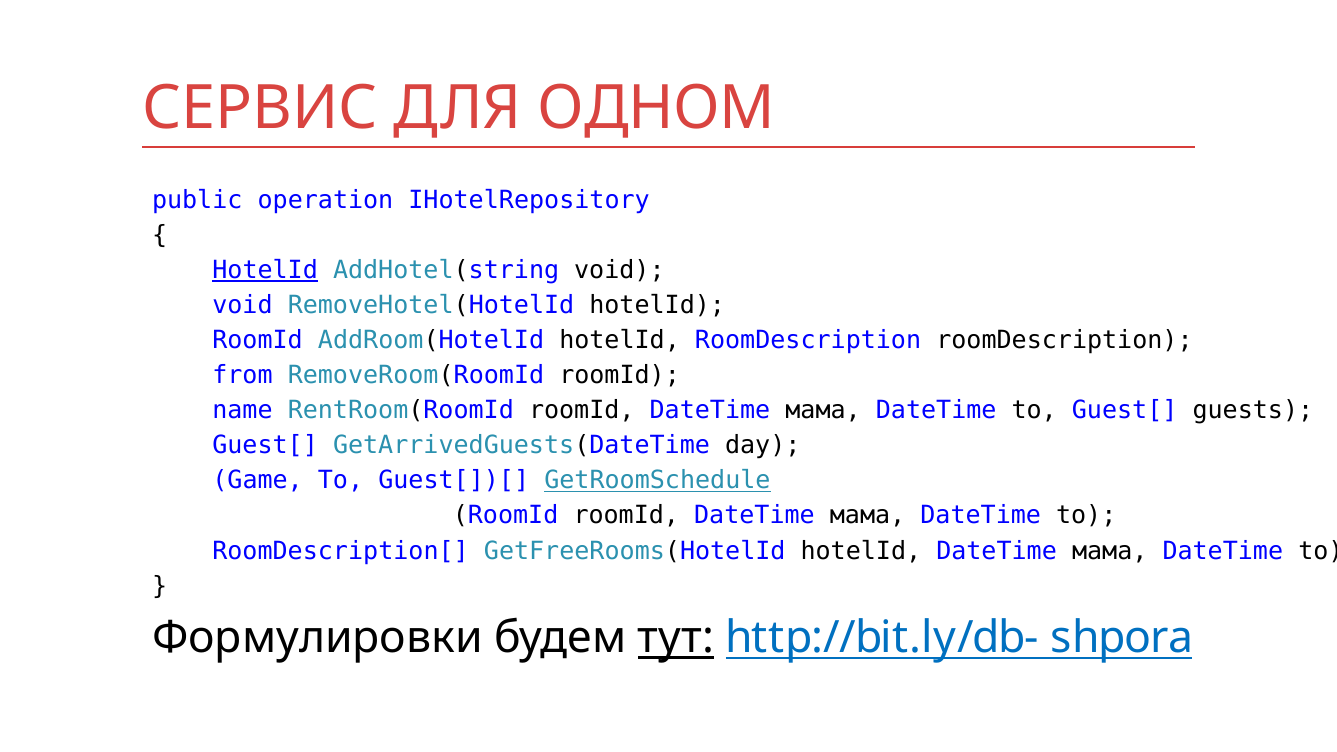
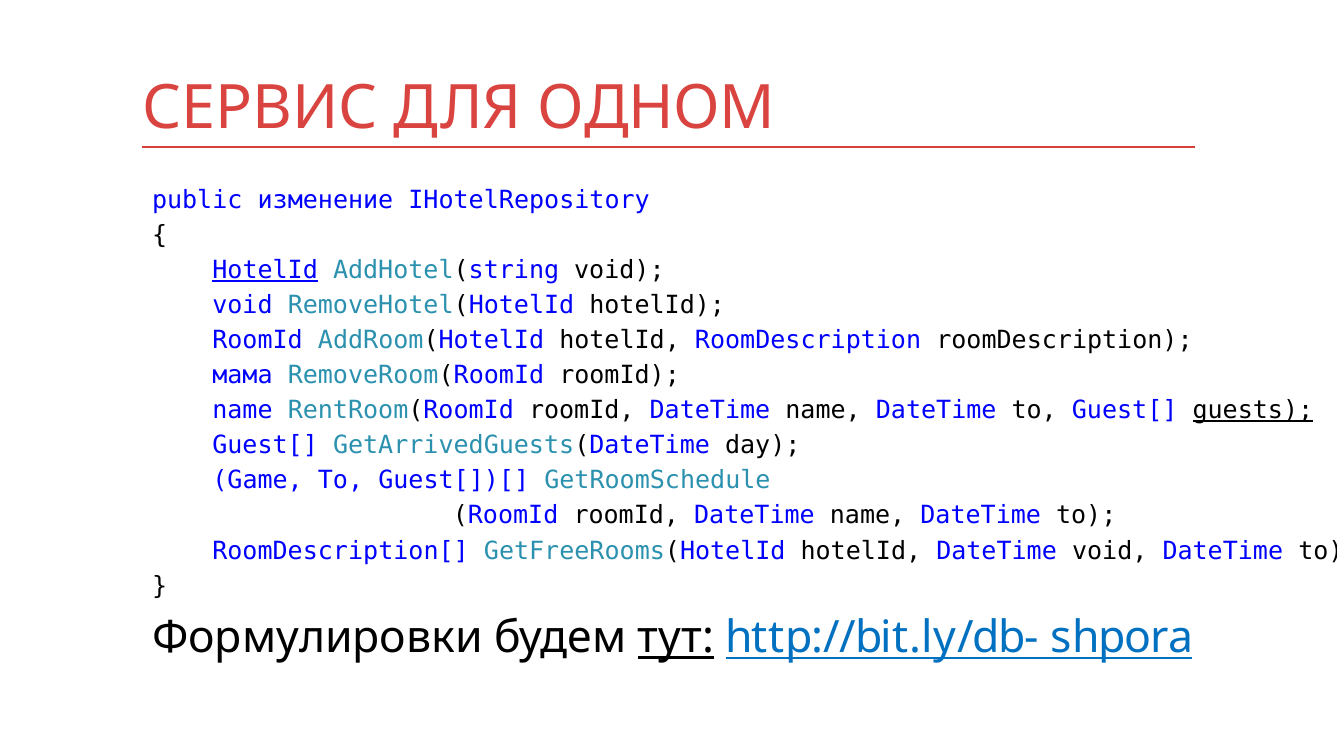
operation: operation -> изменение
from: from -> мама
RentRoom(RoomId roomId DateTime мама: мама -> name
guests underline: none -> present
GetRoomSchedule underline: present -> none
RoomId roomId DateTime мама: мама -> name
hotelId DateTime мама: мама -> void
